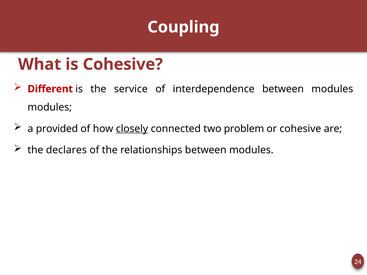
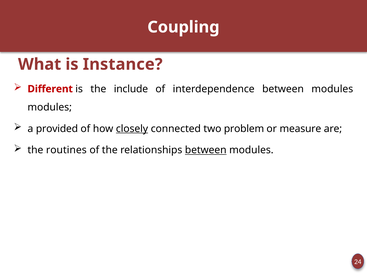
is Cohesive: Cohesive -> Instance
service: service -> include
or cohesive: cohesive -> measure
declares: declares -> routines
between at (206, 150) underline: none -> present
